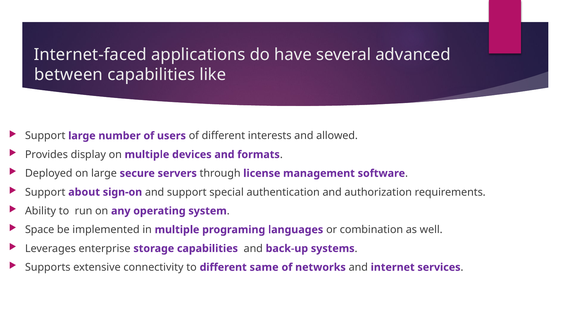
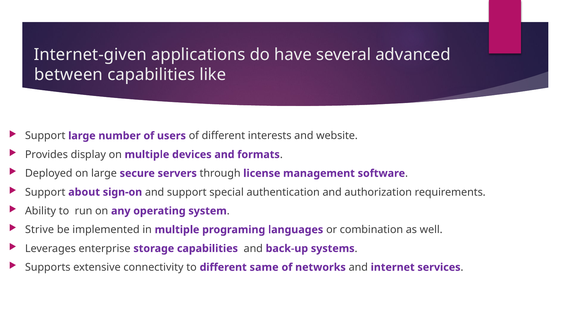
Internet-faced: Internet-faced -> Internet-given
allowed: allowed -> website
Space: Space -> Strive
